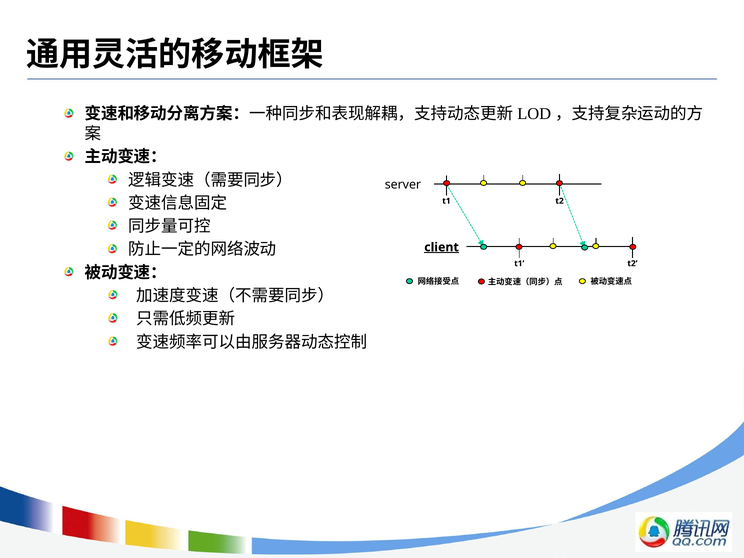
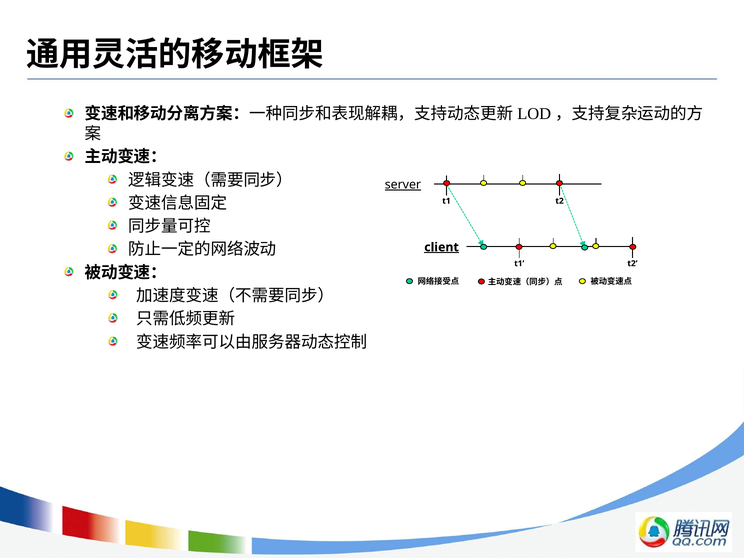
server underline: none -> present
